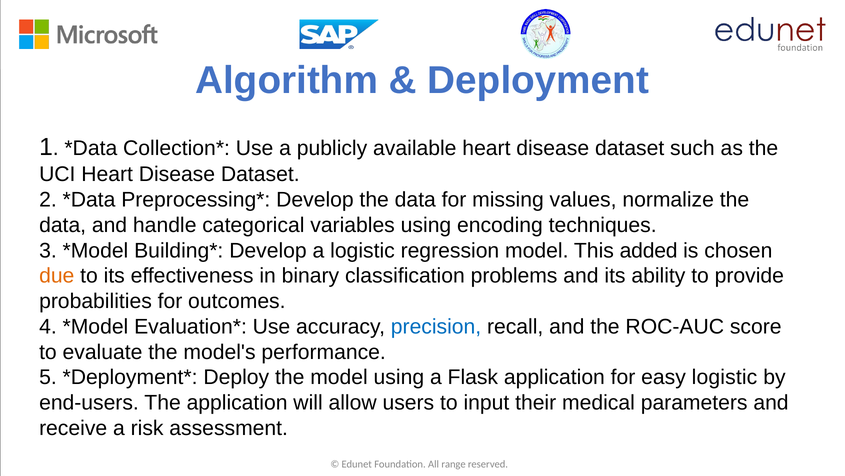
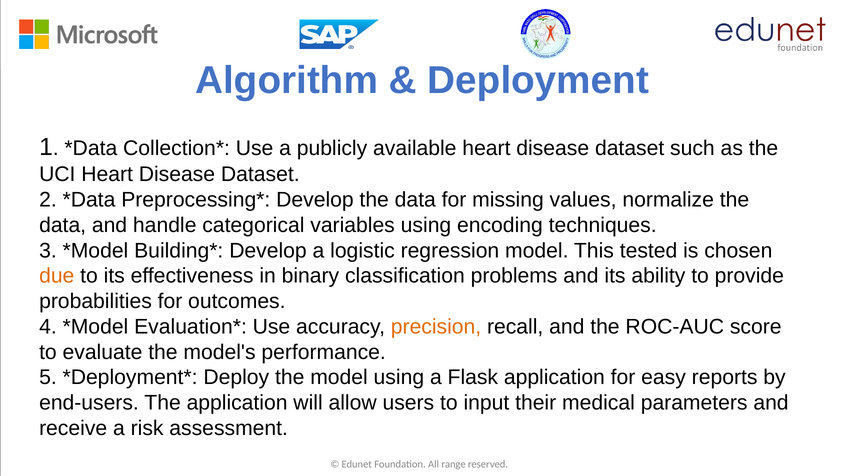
added: added -> tested
precision colour: blue -> orange
easy logistic: logistic -> reports
